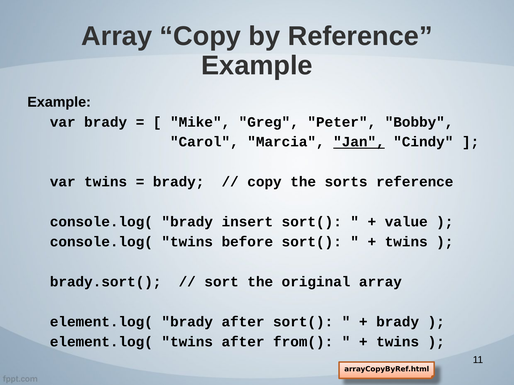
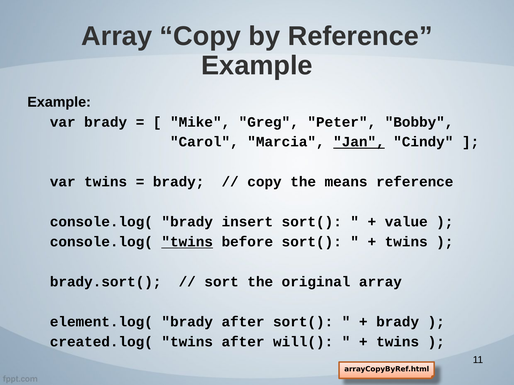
sorts: sorts -> means
twins at (187, 242) underline: none -> present
element.log( at (101, 342): element.log( -> created.log(
from(: from( -> will(
